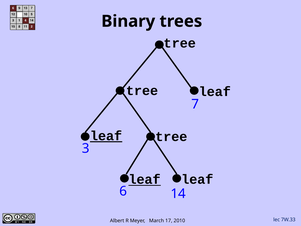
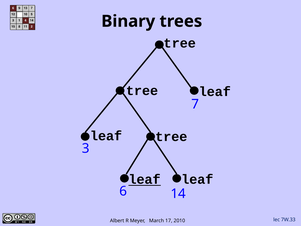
leaf at (106, 136) underline: present -> none
